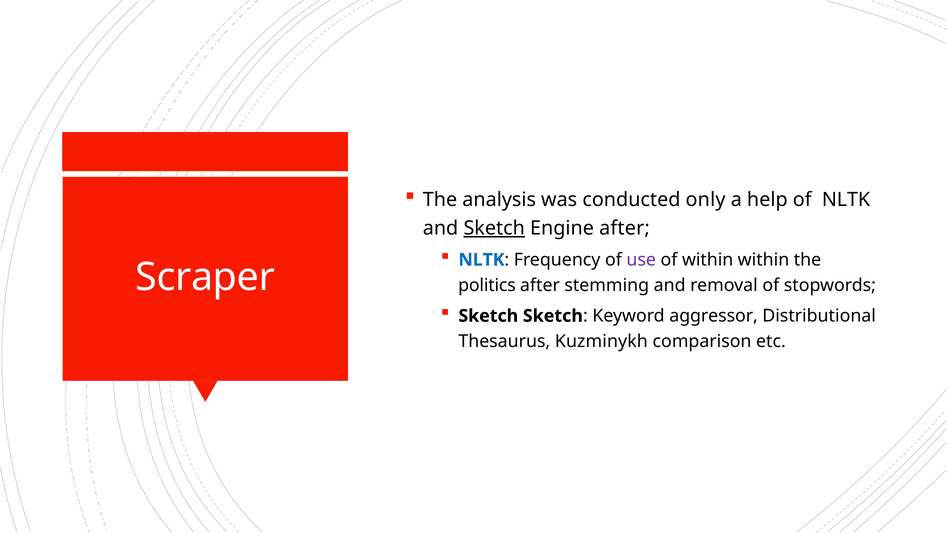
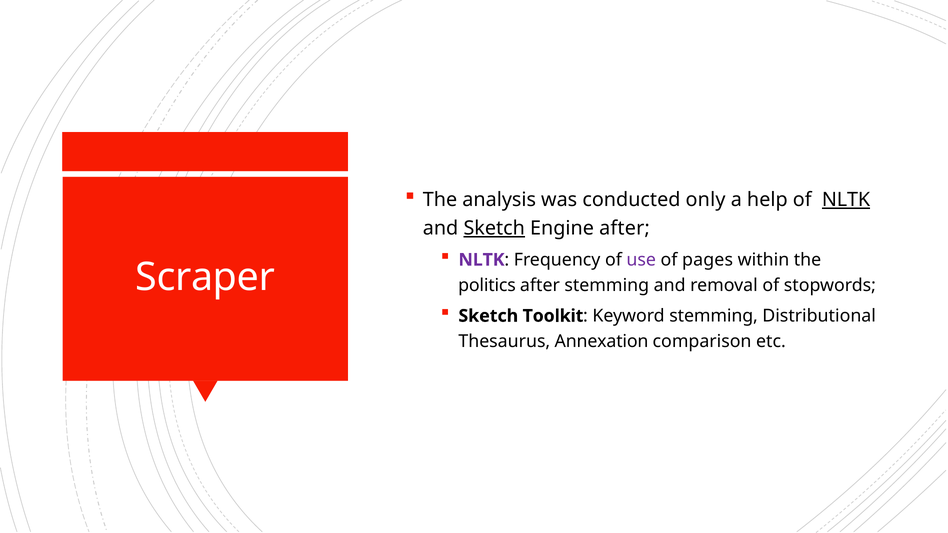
NLTK at (846, 200) underline: none -> present
NLTK at (481, 260) colour: blue -> purple
of within: within -> pages
Sketch Sketch: Sketch -> Toolkit
Keyword aggressor: aggressor -> stemming
Kuzminykh: Kuzminykh -> Annexation
